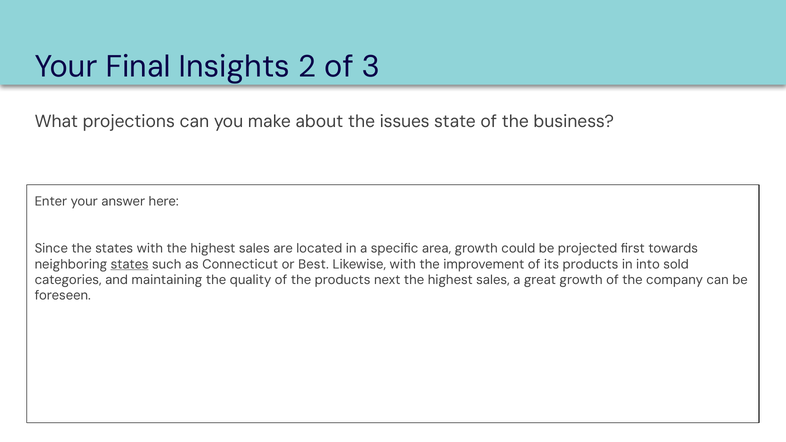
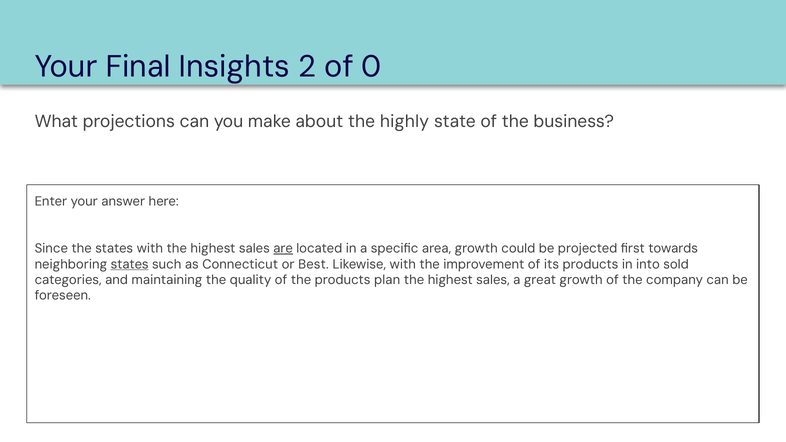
3: 3 -> 0
issues: issues -> highly
are underline: none -> present
next: next -> plan
